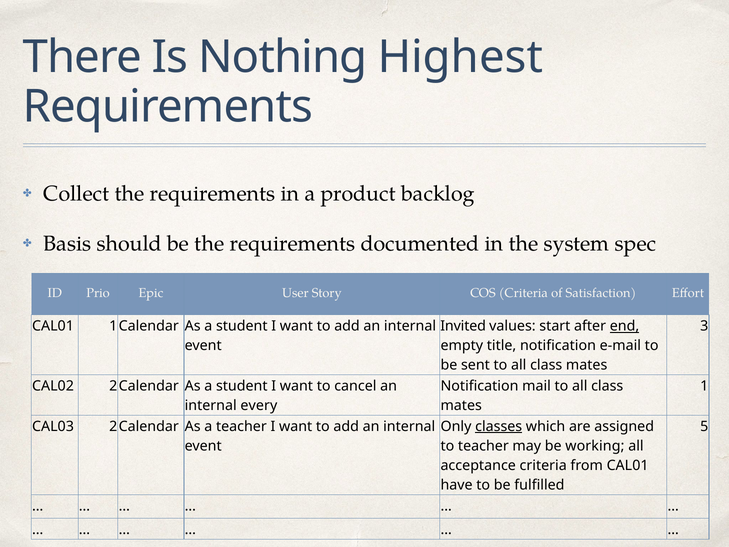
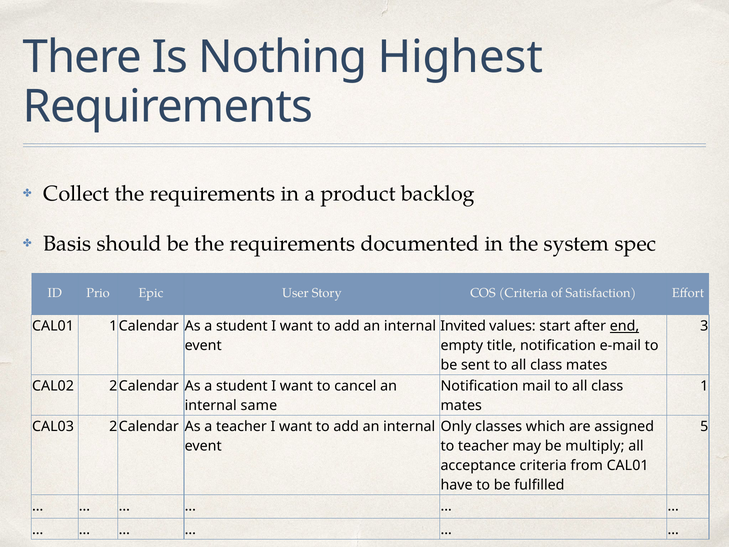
every: every -> same
classes underline: present -> none
working: working -> multiply
